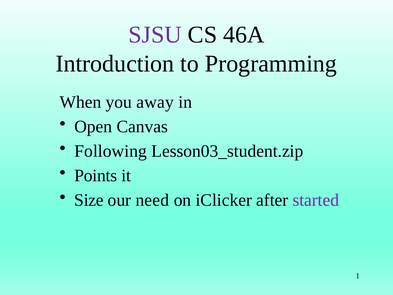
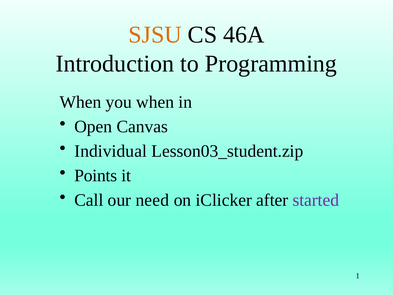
SJSU colour: purple -> orange
you away: away -> when
Following: Following -> Individual
Size: Size -> Call
